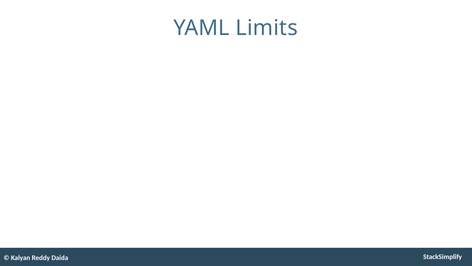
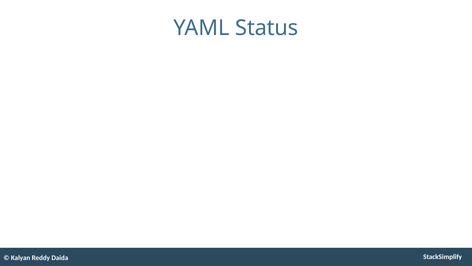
Limits: Limits -> Status
